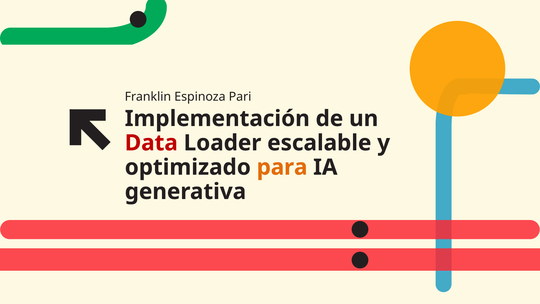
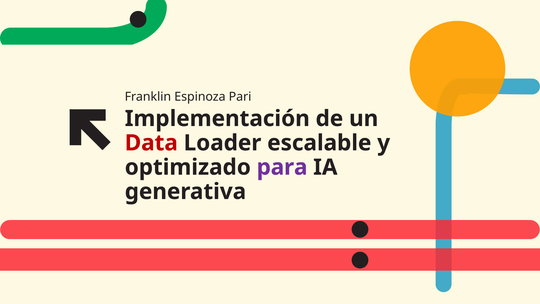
para colour: orange -> purple
